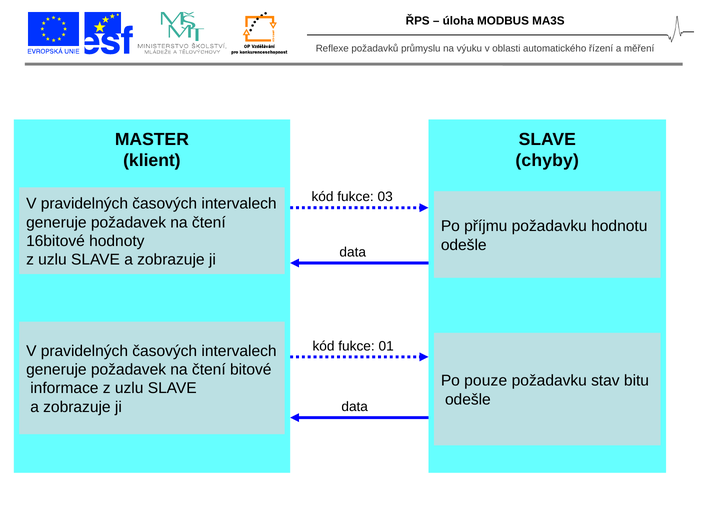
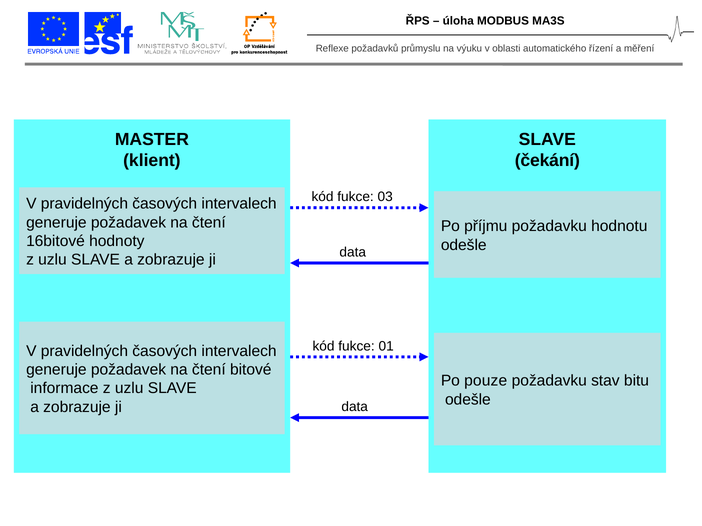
chyby: chyby -> čekání
